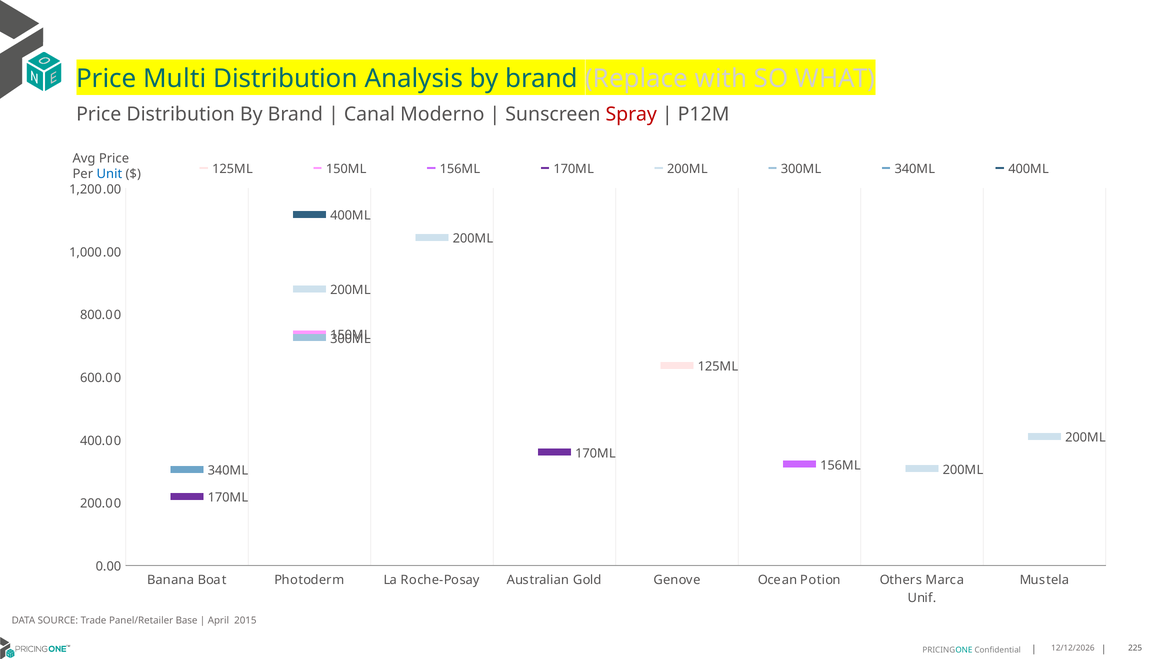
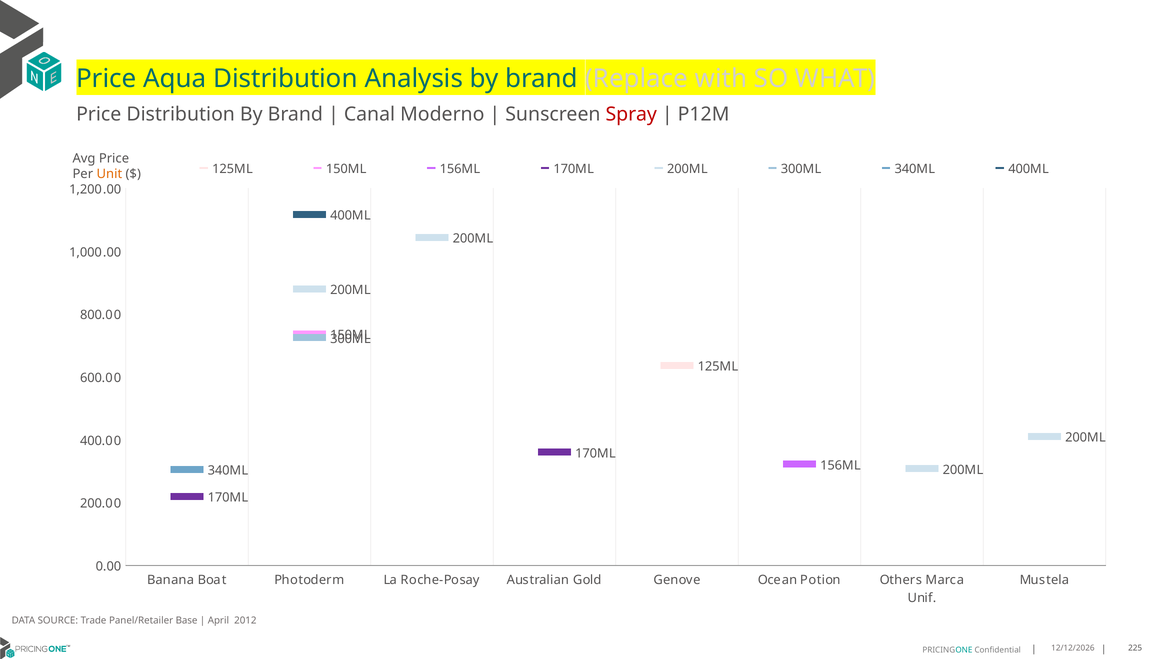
Multi: Multi -> Aqua
Unit colour: blue -> orange
2015: 2015 -> 2012
